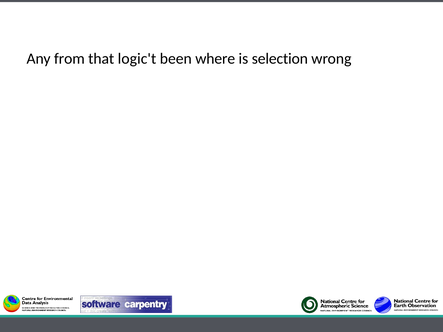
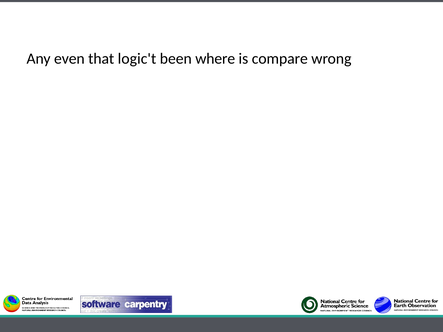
from: from -> even
selection: selection -> compare
